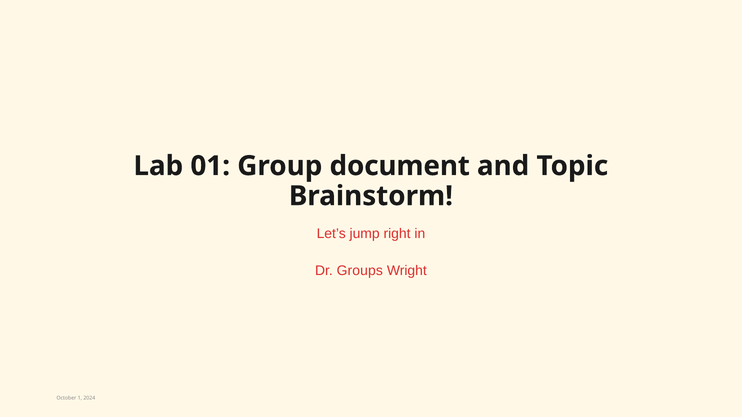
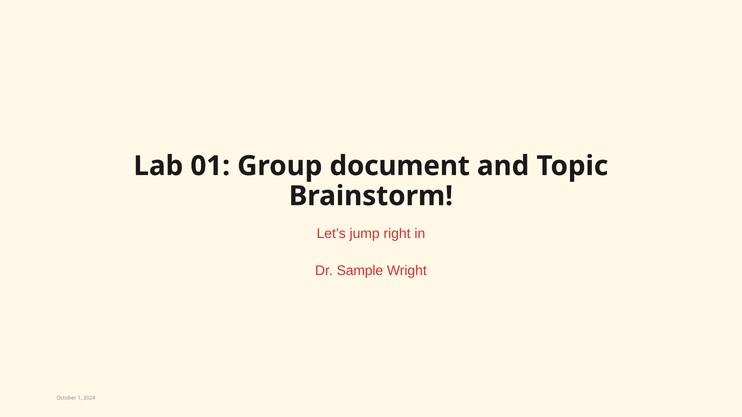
Groups: Groups -> Sample
